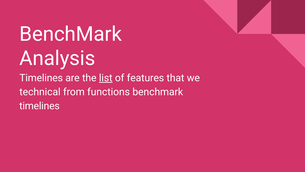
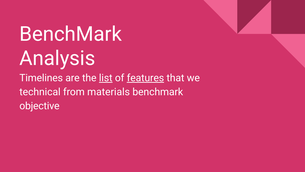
features underline: none -> present
functions: functions -> materials
timelines at (39, 106): timelines -> objective
